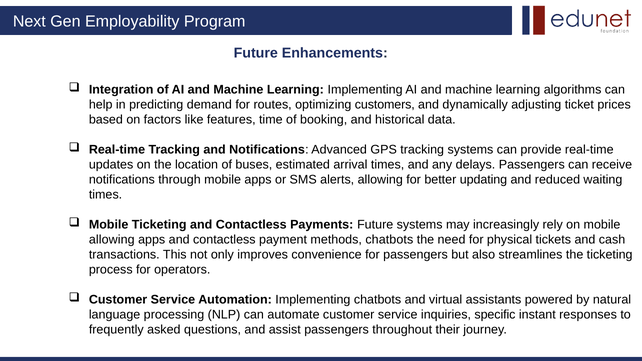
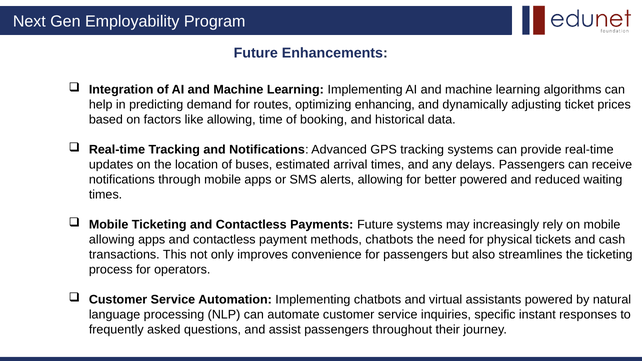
customers: customers -> enhancing
like features: features -> allowing
better updating: updating -> powered
